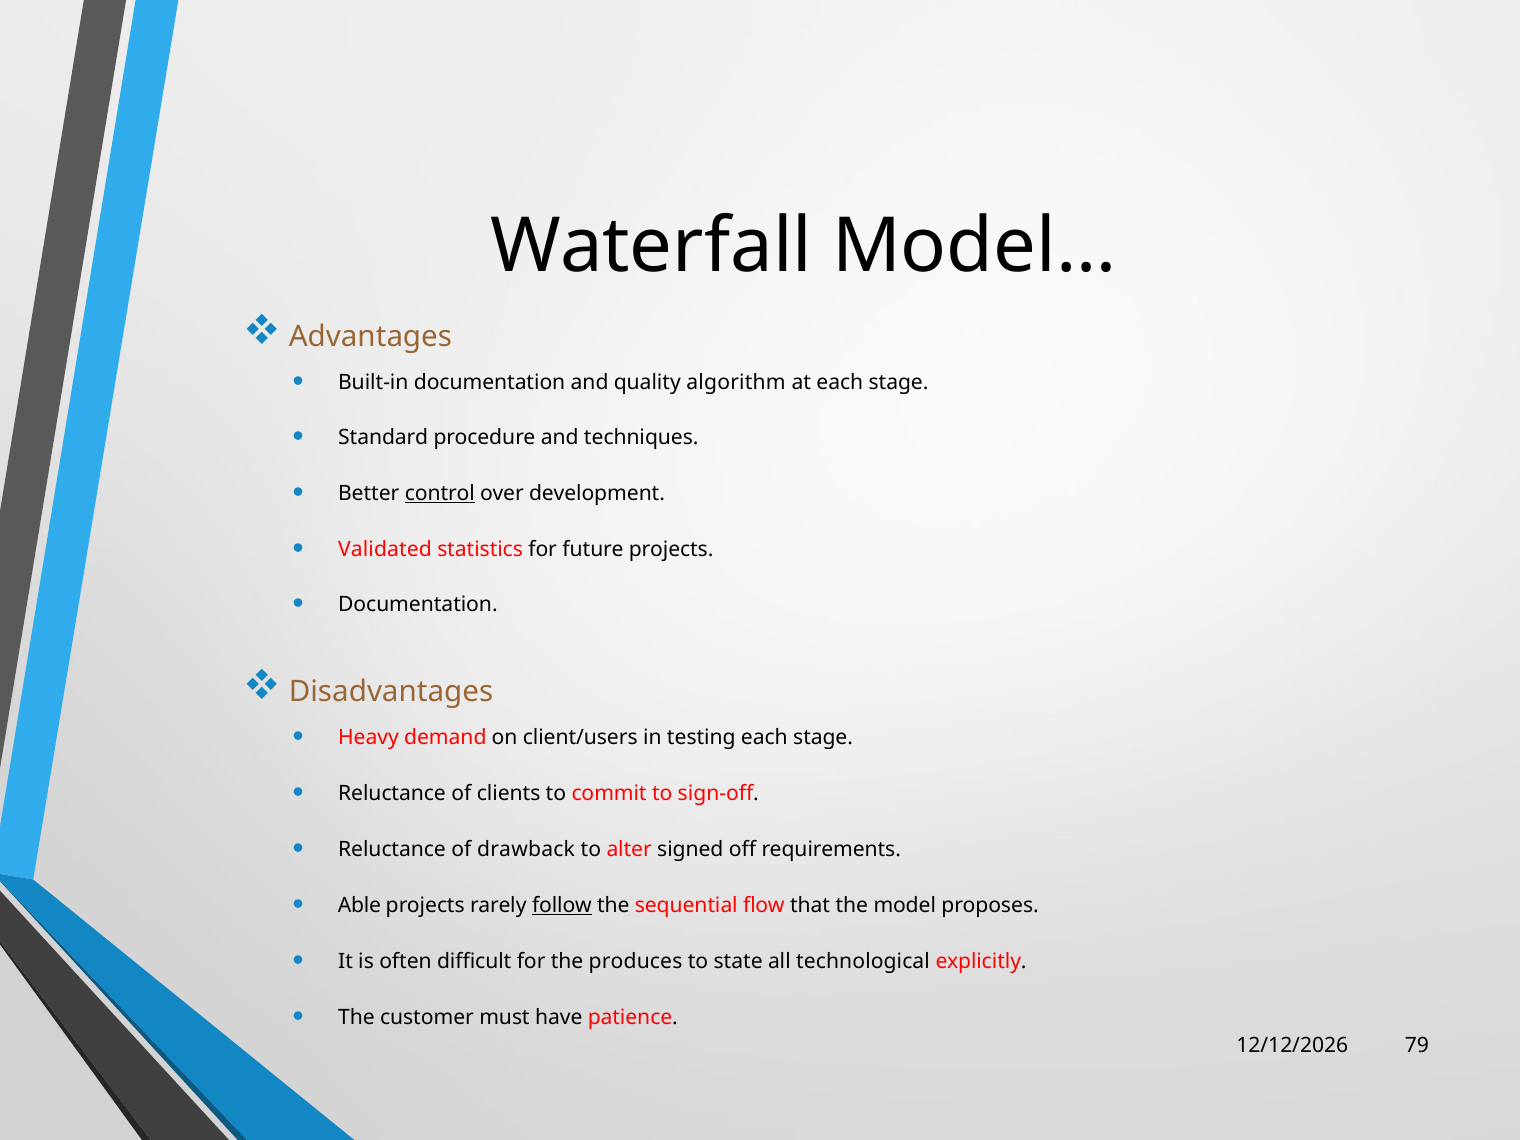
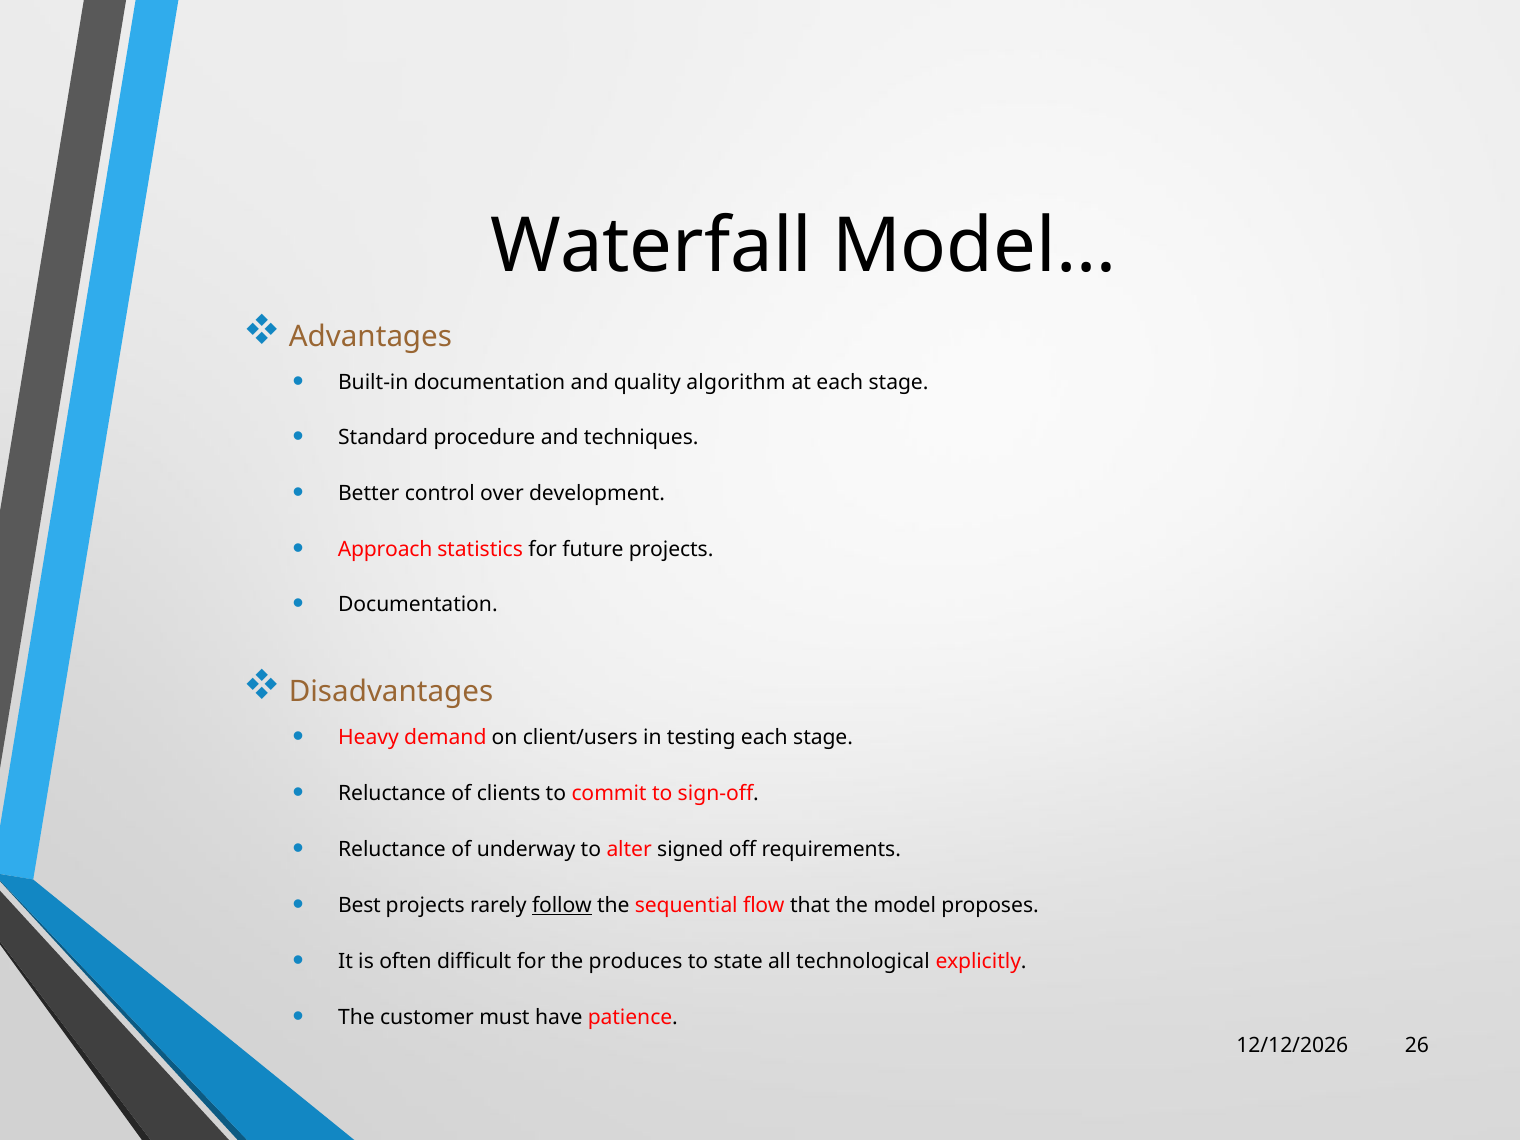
control underline: present -> none
Validated: Validated -> Approach
drawback: drawback -> underway
Able: Able -> Best
79: 79 -> 26
